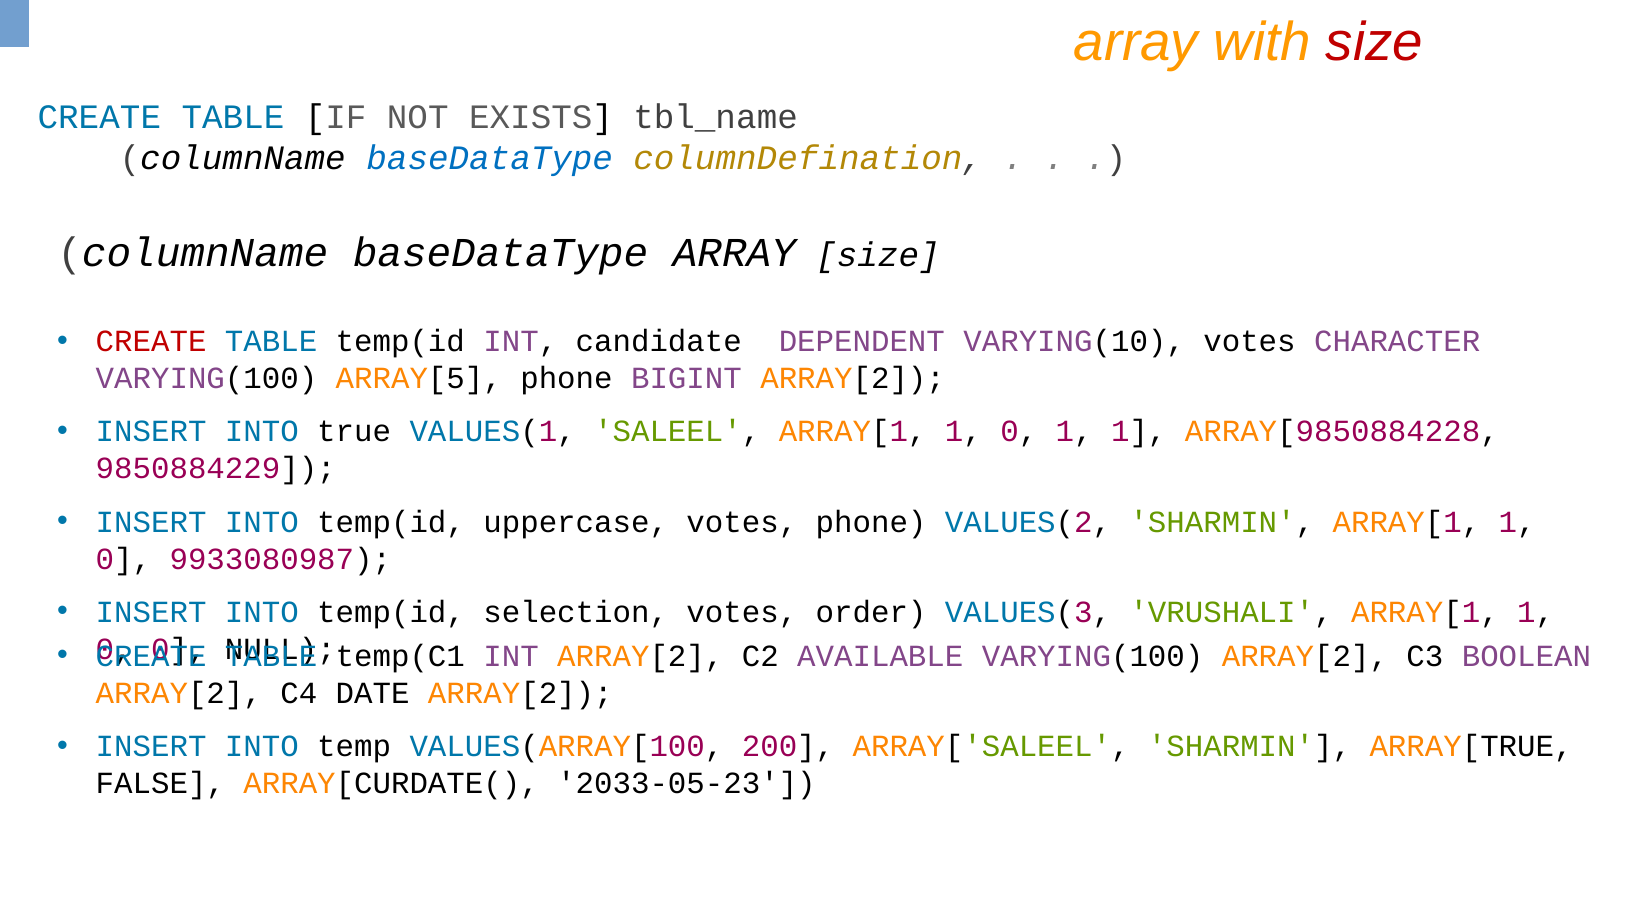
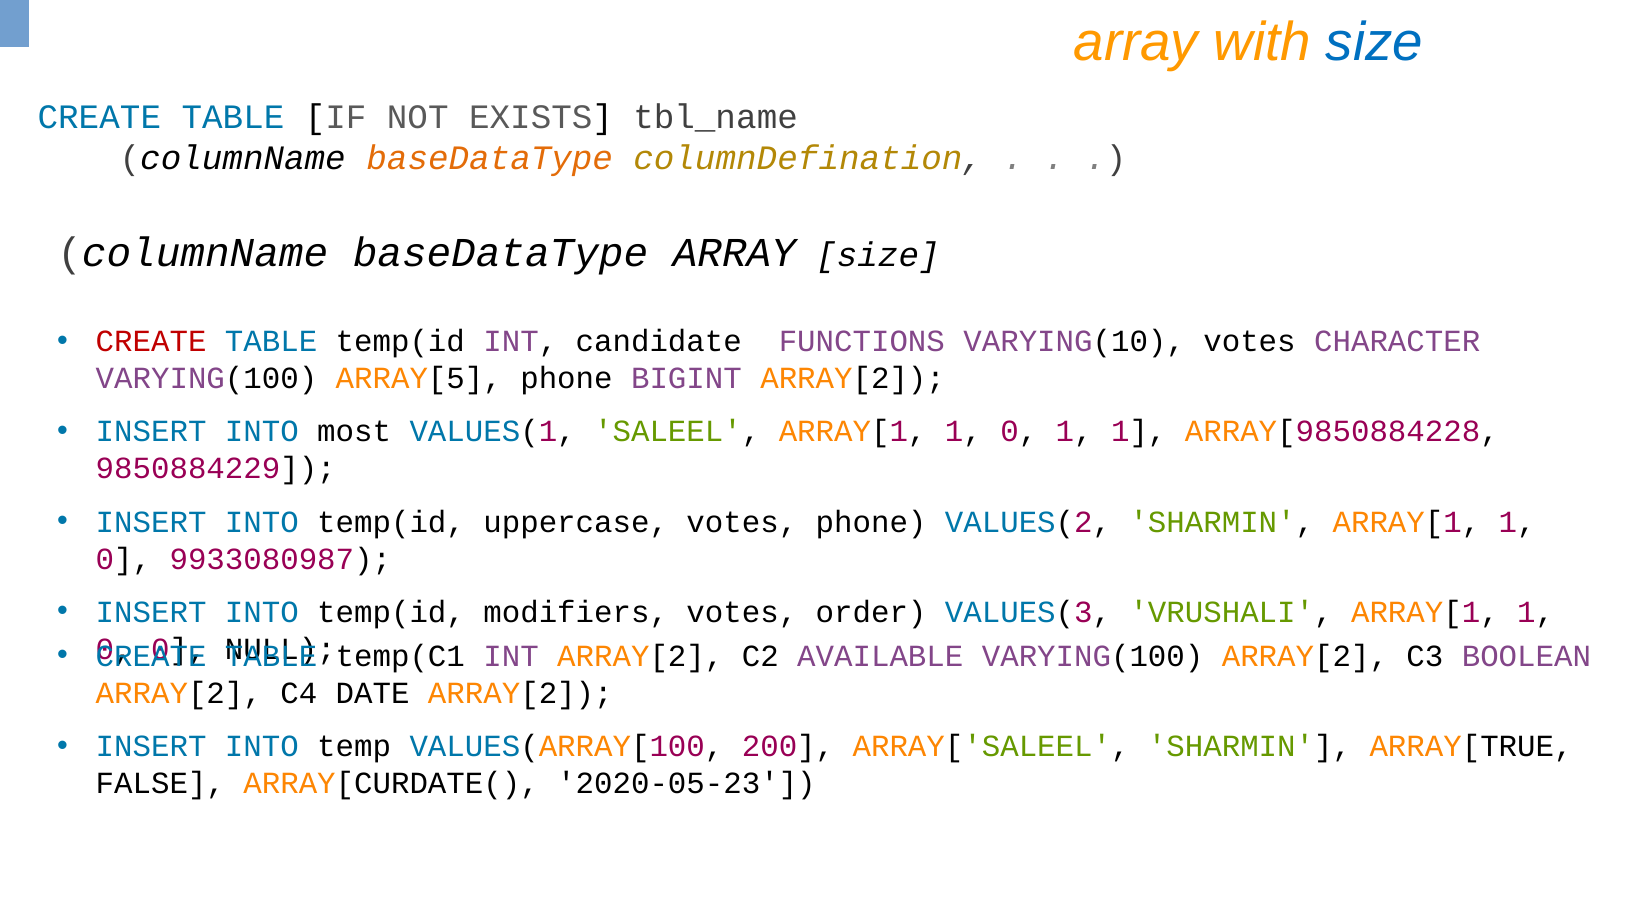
size at (1375, 43) colour: red -> blue
baseDataType at (490, 158) colour: blue -> orange
DEPENDENT: DEPENDENT -> FUNCTIONS
true: true -> most
selection: selection -> modifiers
2033-05-23: 2033-05-23 -> 2020-05-23
